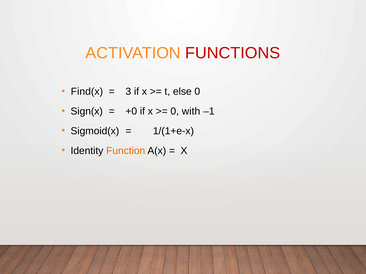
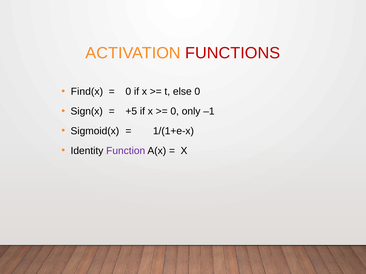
3 at (128, 92): 3 -> 0
+0: +0 -> +5
with: with -> only
Function colour: orange -> purple
